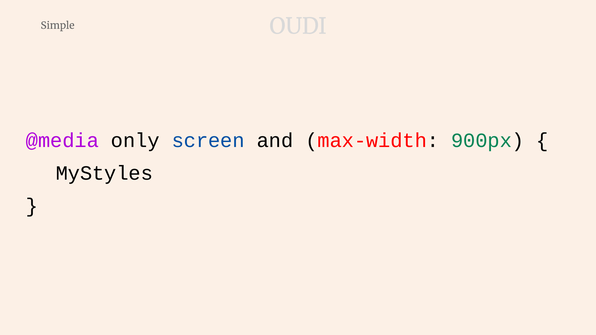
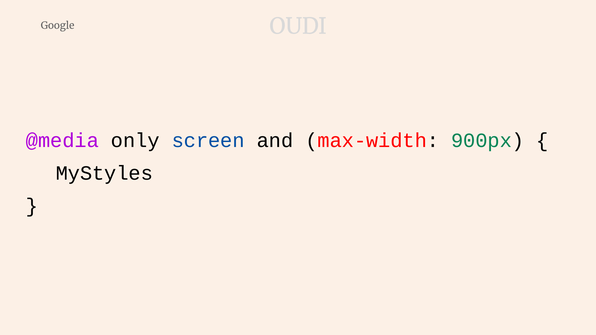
Simple: Simple -> Google
